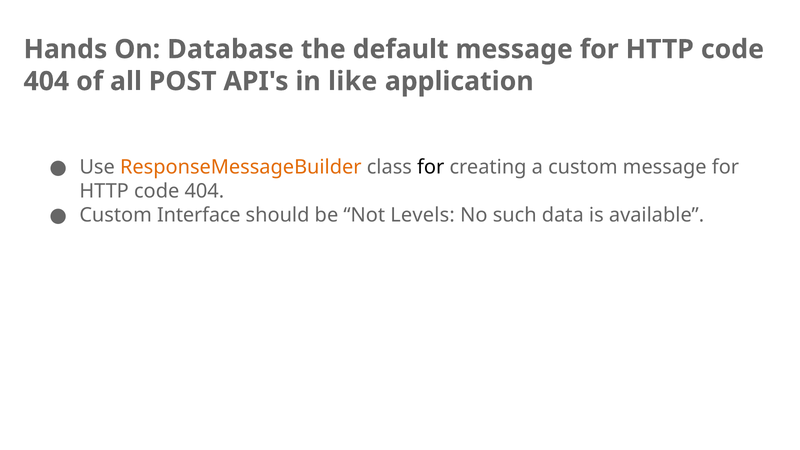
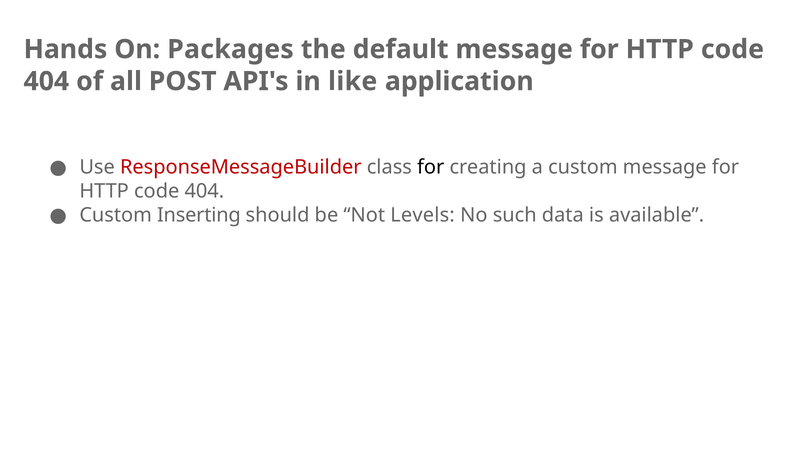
Database: Database -> Packages
ResponseMessageBuilder colour: orange -> red
Interface: Interface -> Inserting
